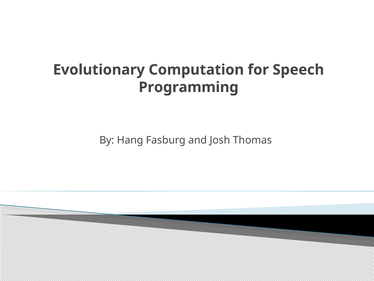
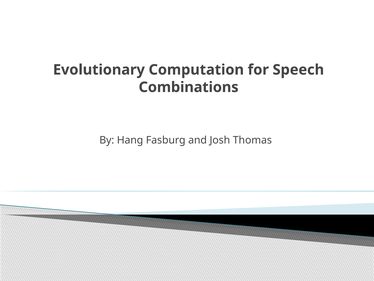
Programming: Programming -> Combinations
